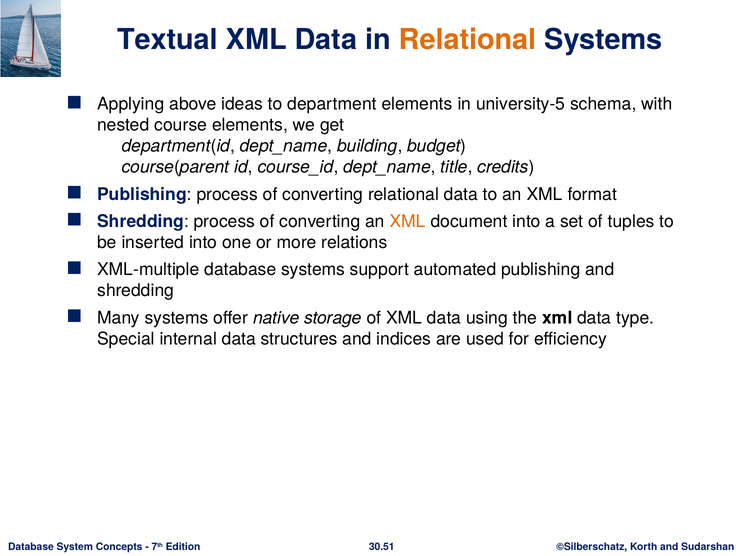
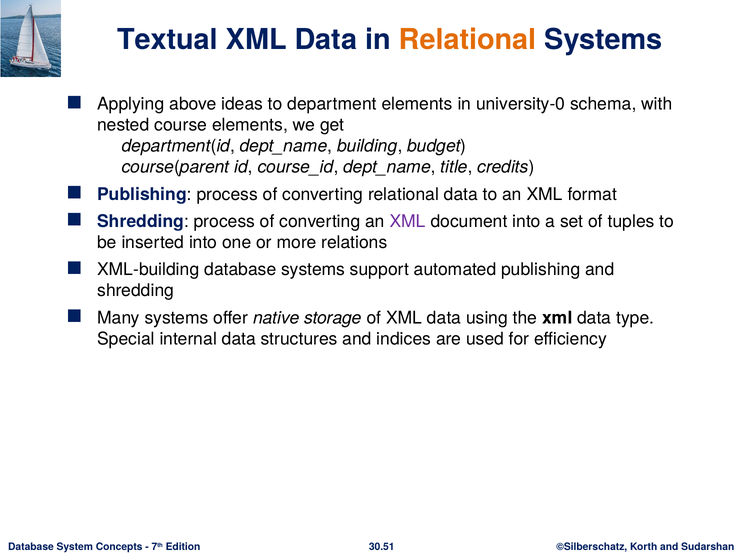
university-5: university-5 -> university-0
XML at (408, 222) colour: orange -> purple
XML-multiple: XML-multiple -> XML-building
